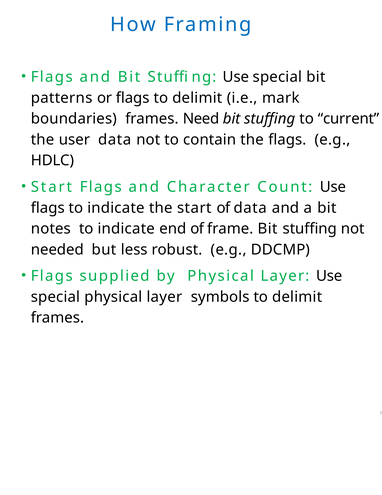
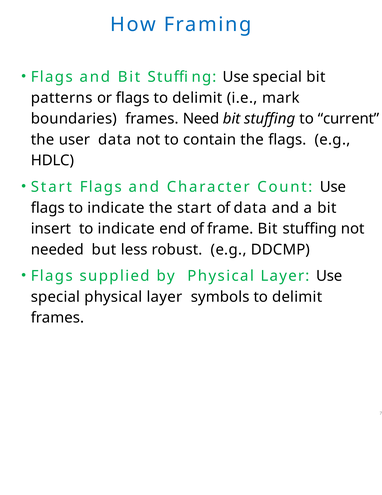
notes: notes -> insert
